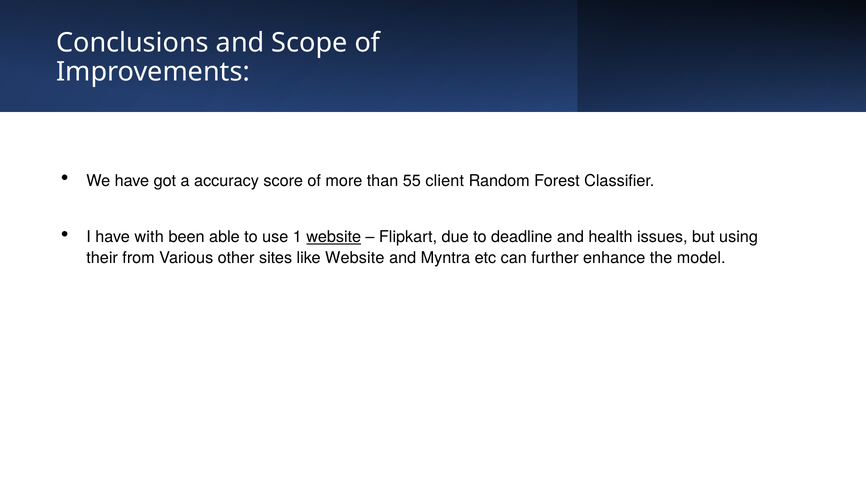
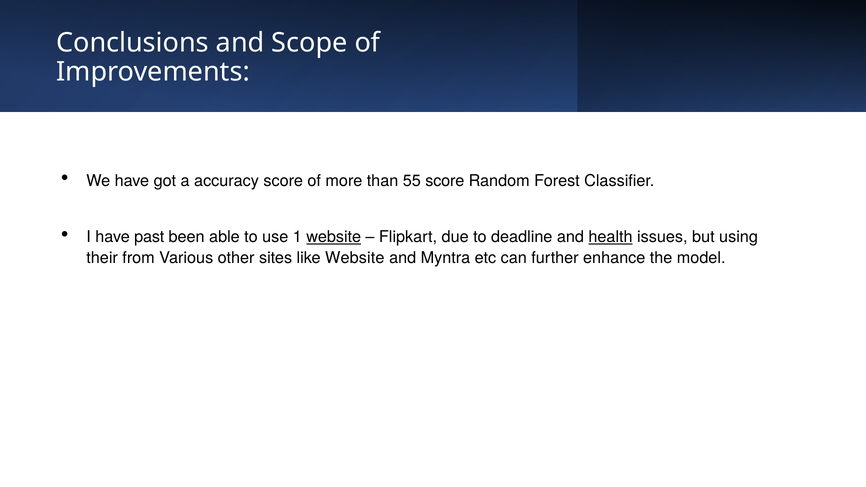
55 client: client -> score
with: with -> past
health underline: none -> present
